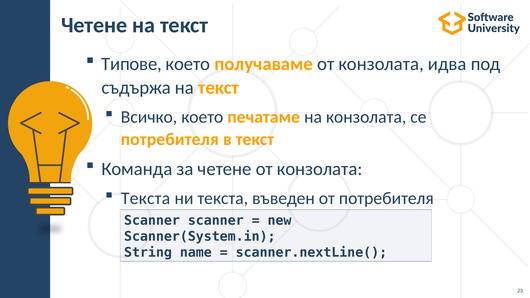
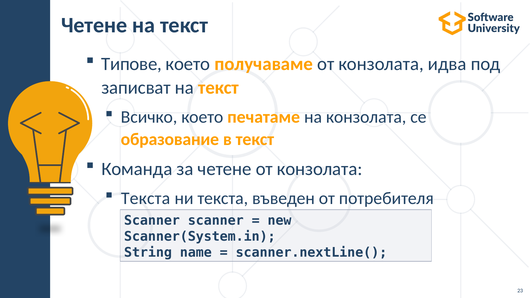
съдържа: съдържа -> записват
потребителя at (170, 139): потребителя -> образование
